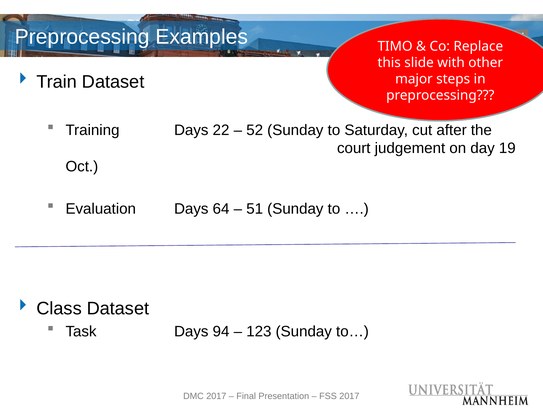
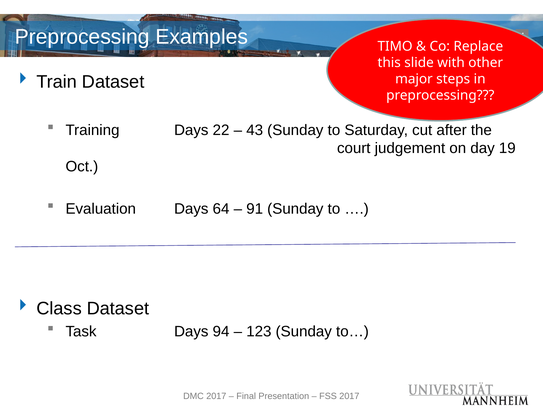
52: 52 -> 43
51: 51 -> 91
